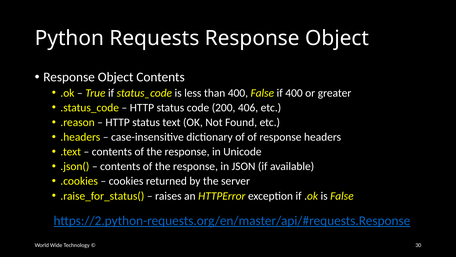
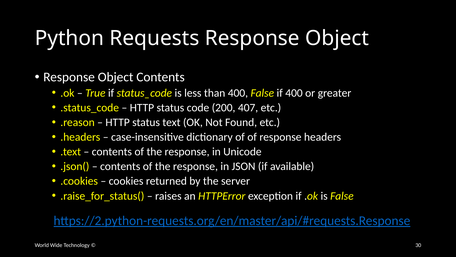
406: 406 -> 407
